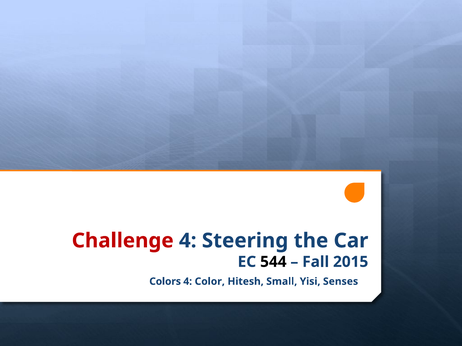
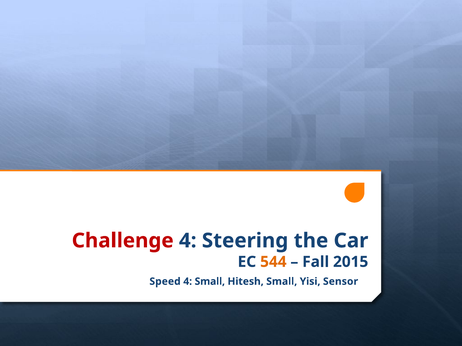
544 colour: black -> orange
Colors: Colors -> Speed
4 Color: Color -> Small
Senses: Senses -> Sensor
